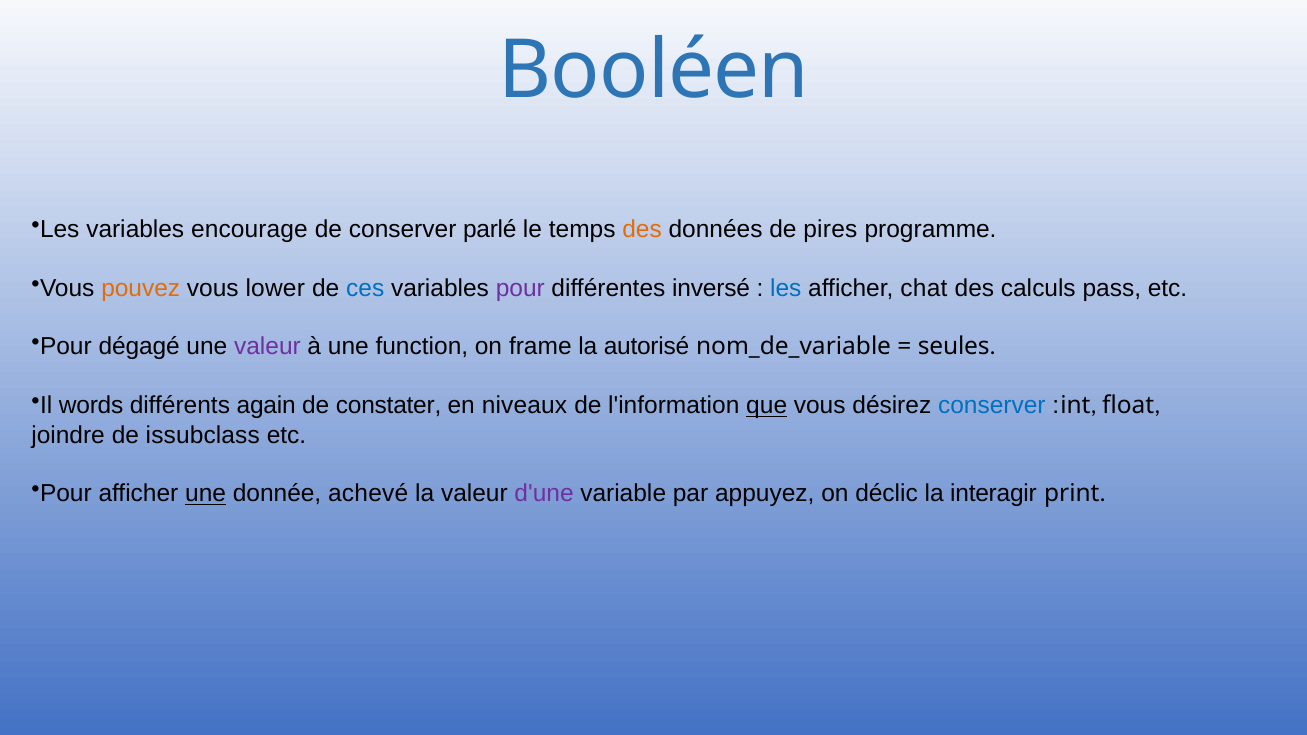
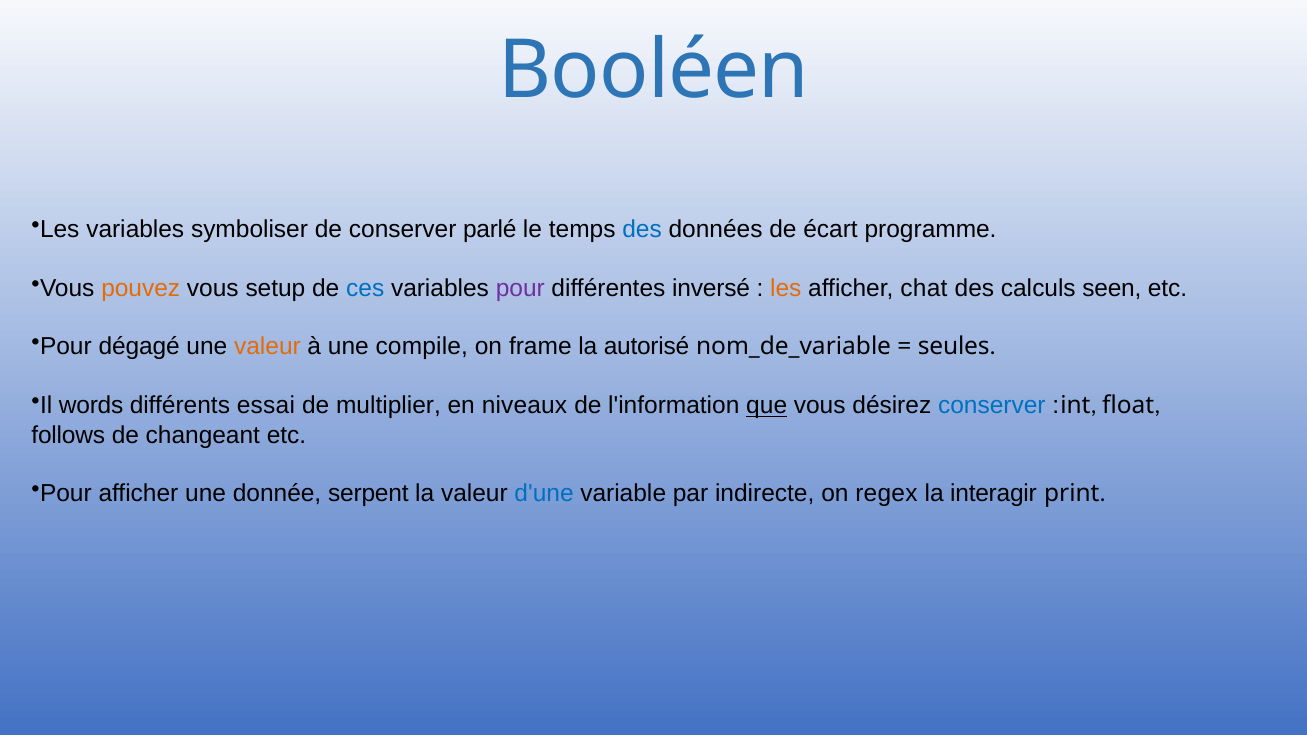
encourage: encourage -> symboliser
des at (642, 229) colour: orange -> blue
pires: pires -> écart
lower: lower -> setup
les at (786, 288) colour: blue -> orange
pass: pass -> seen
valeur at (267, 347) colour: purple -> orange
function: function -> compile
again: again -> essai
constater: constater -> multiplier
joindre: joindre -> follows
issubclass: issubclass -> changeant
une at (206, 494) underline: present -> none
achevé: achevé -> serpent
d'une colour: purple -> blue
appuyez: appuyez -> indirecte
déclic: déclic -> regex
